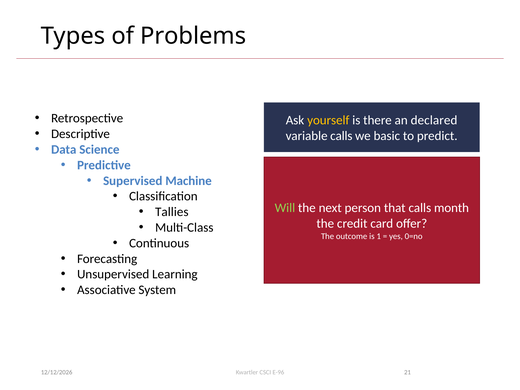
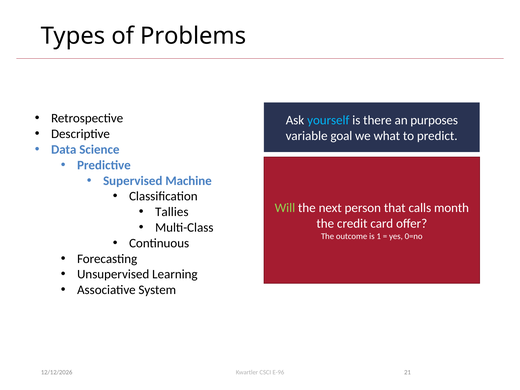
yourself colour: yellow -> light blue
declared: declared -> purposes
variable calls: calls -> goal
basic: basic -> what
